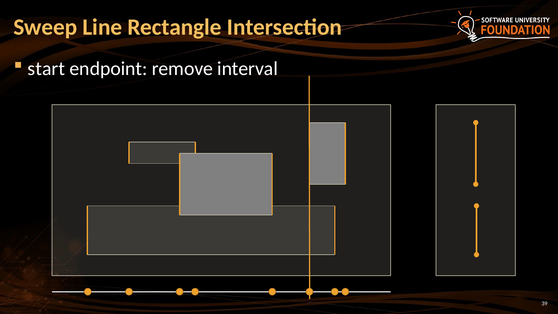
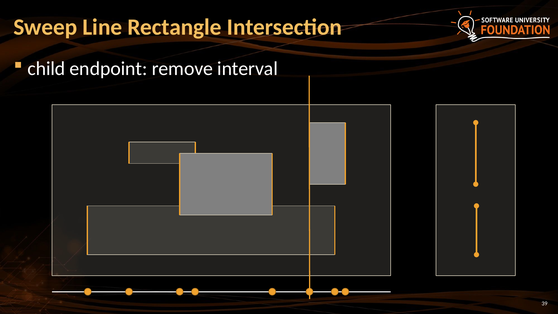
start: start -> child
